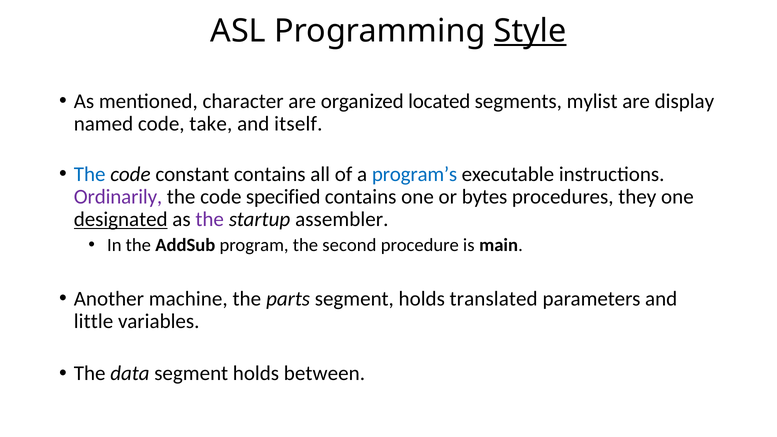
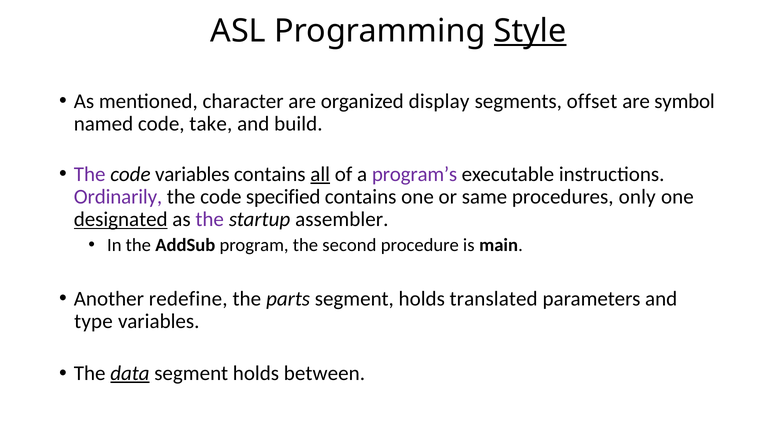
located: located -> display
mylist: mylist -> offset
display: display -> symbol
itself: itself -> build
The at (90, 174) colour: blue -> purple
code constant: constant -> variables
all underline: none -> present
program’s colour: blue -> purple
bytes: bytes -> same
they: they -> only
machine: machine -> redefine
little: little -> type
data underline: none -> present
